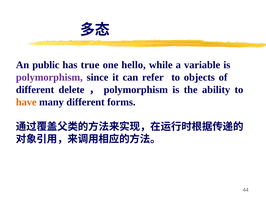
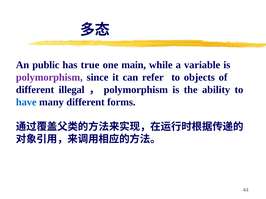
hello: hello -> main
delete: delete -> illegal
have colour: orange -> blue
